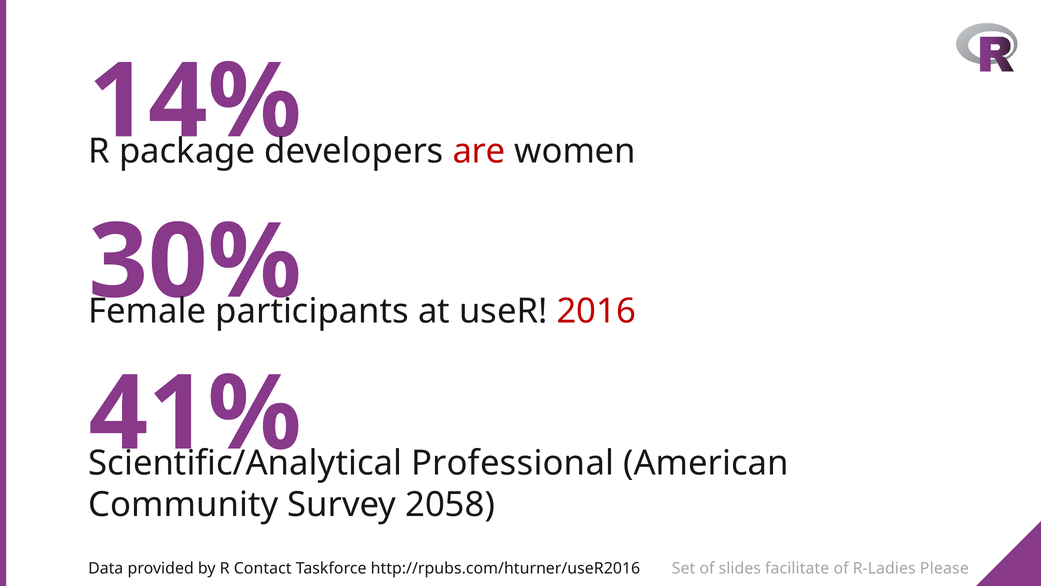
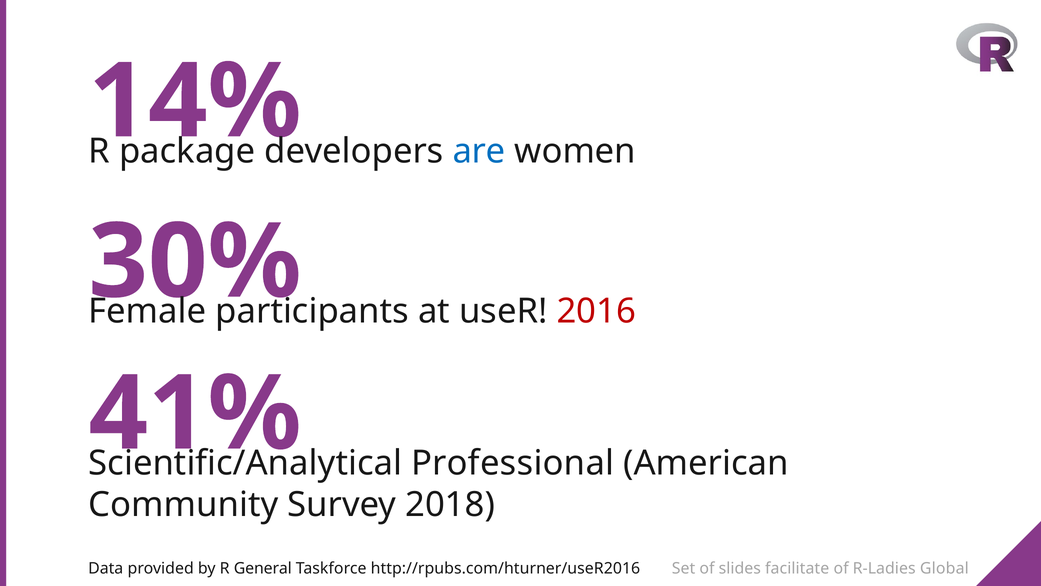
are colour: red -> blue
2058: 2058 -> 2018
Contact: Contact -> General
Please: Please -> Global
